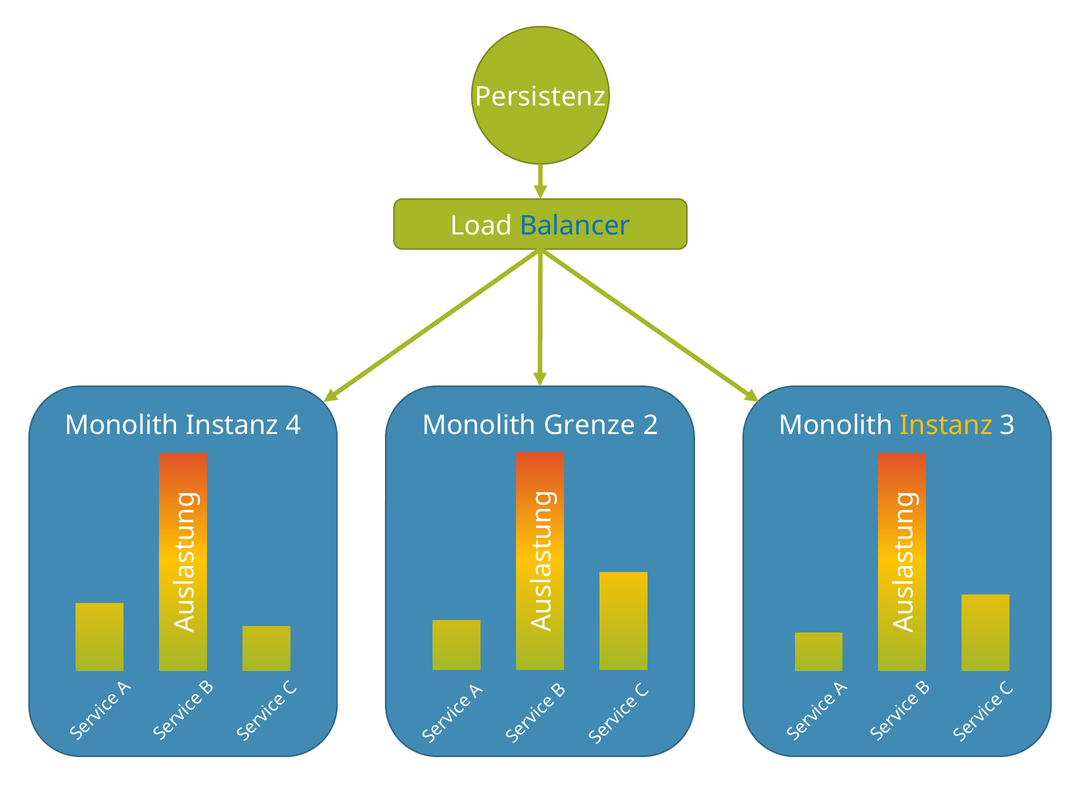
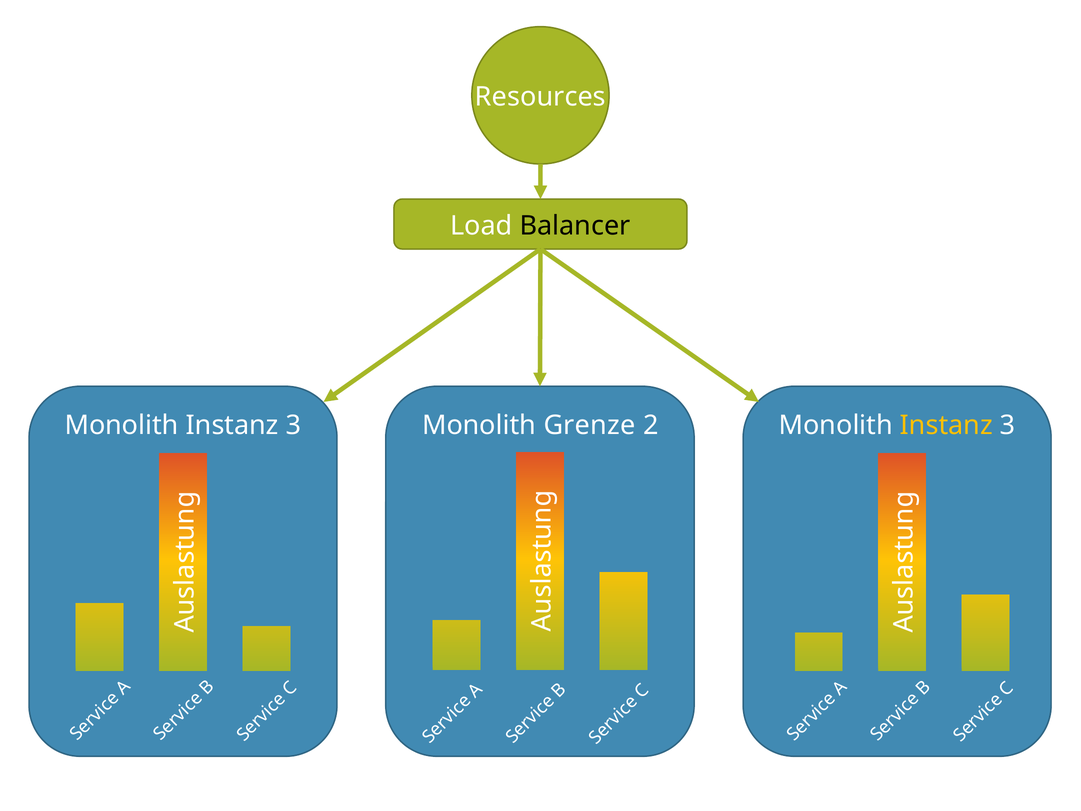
Persistenz: Persistenz -> Resources
Balancer colour: blue -> black
4 at (294, 425): 4 -> 3
